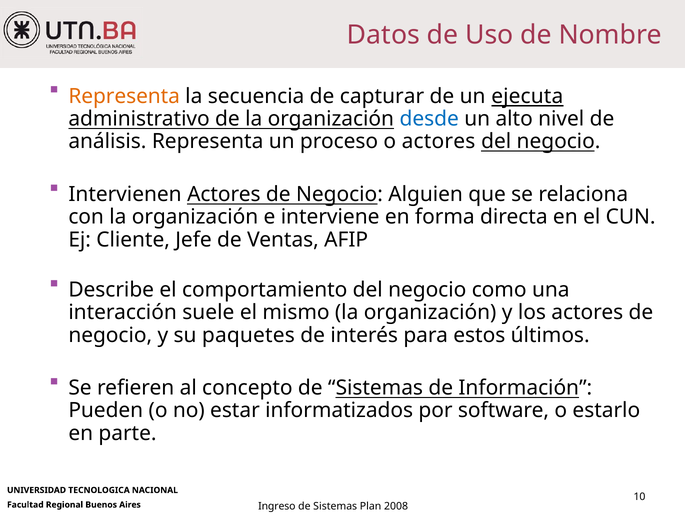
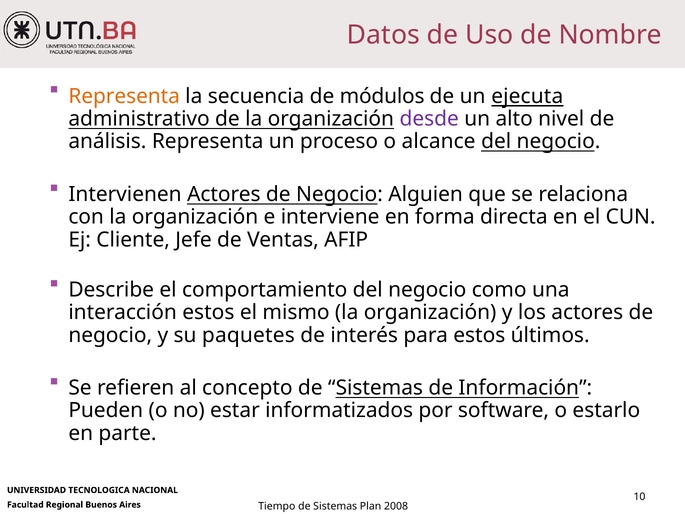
capturar: capturar -> módulos
desde colour: blue -> purple
o actores: actores -> alcance
interacción suele: suele -> estos
Ingreso: Ingreso -> Tiempo
